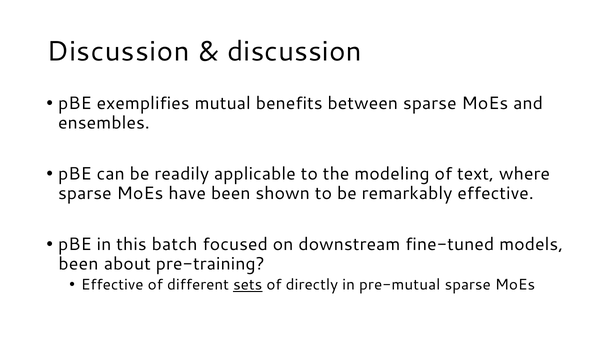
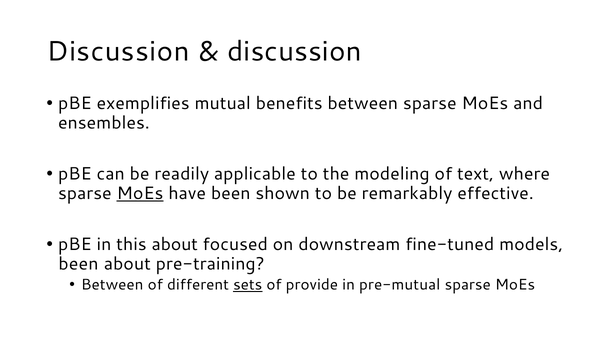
MoEs at (140, 193) underline: none -> present
this batch: batch -> about
Effective at (112, 285): Effective -> Between
directly: directly -> provide
